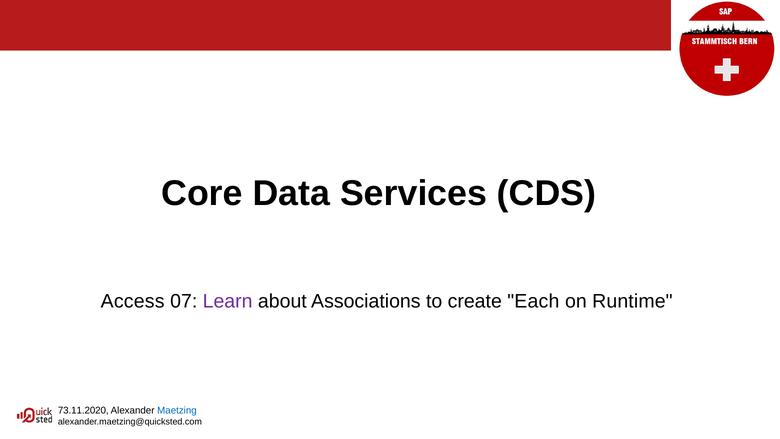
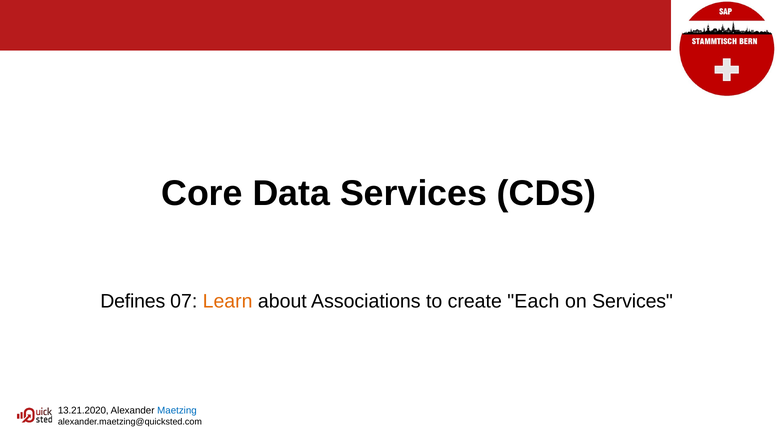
Access: Access -> Defines
Learn colour: purple -> orange
on Runtime: Runtime -> Services
73.11.2020: 73.11.2020 -> 13.21.2020
